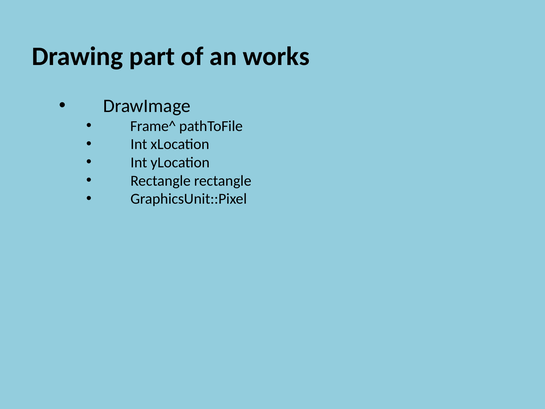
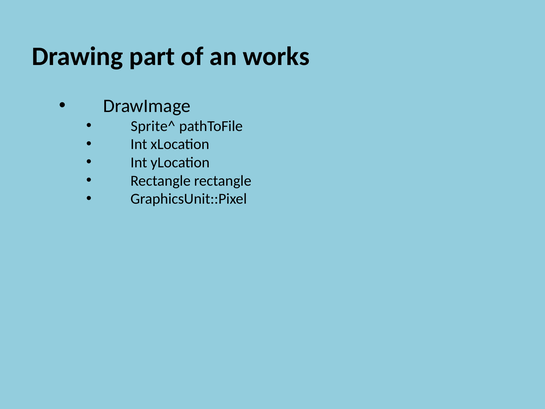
Frame^: Frame^ -> Sprite^
